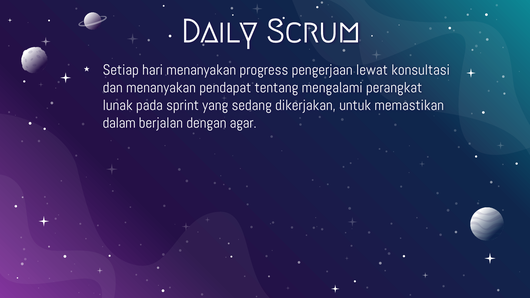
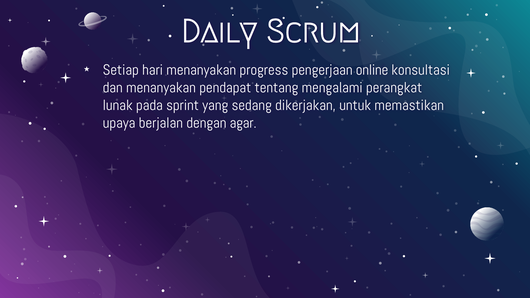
lewat: lewat -> online
dalam: dalam -> upaya
